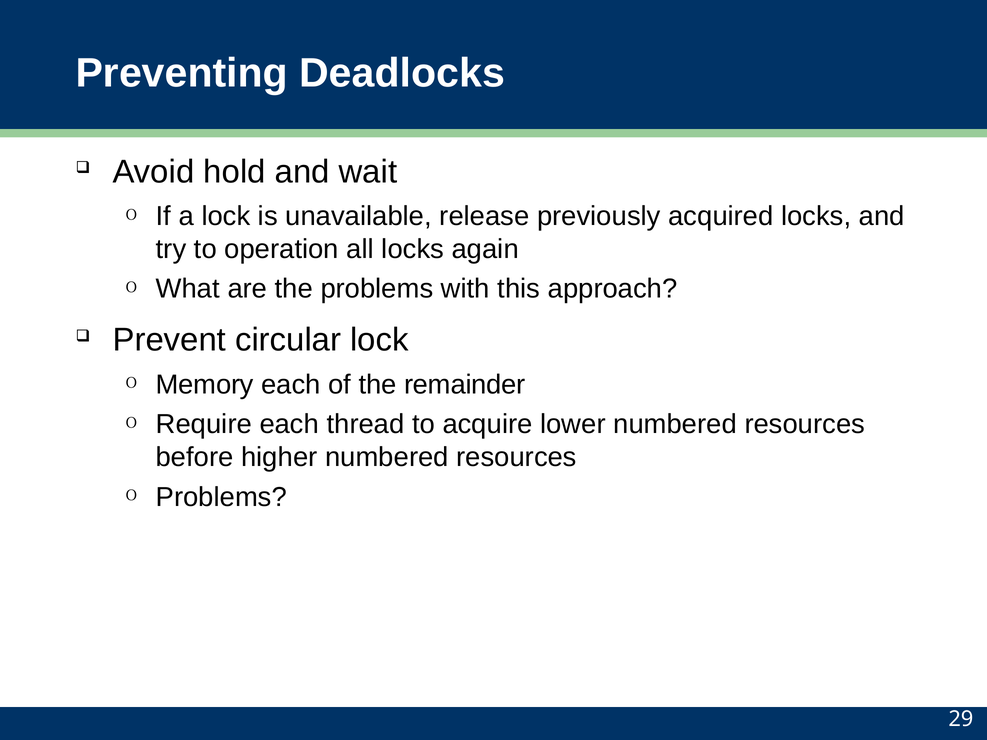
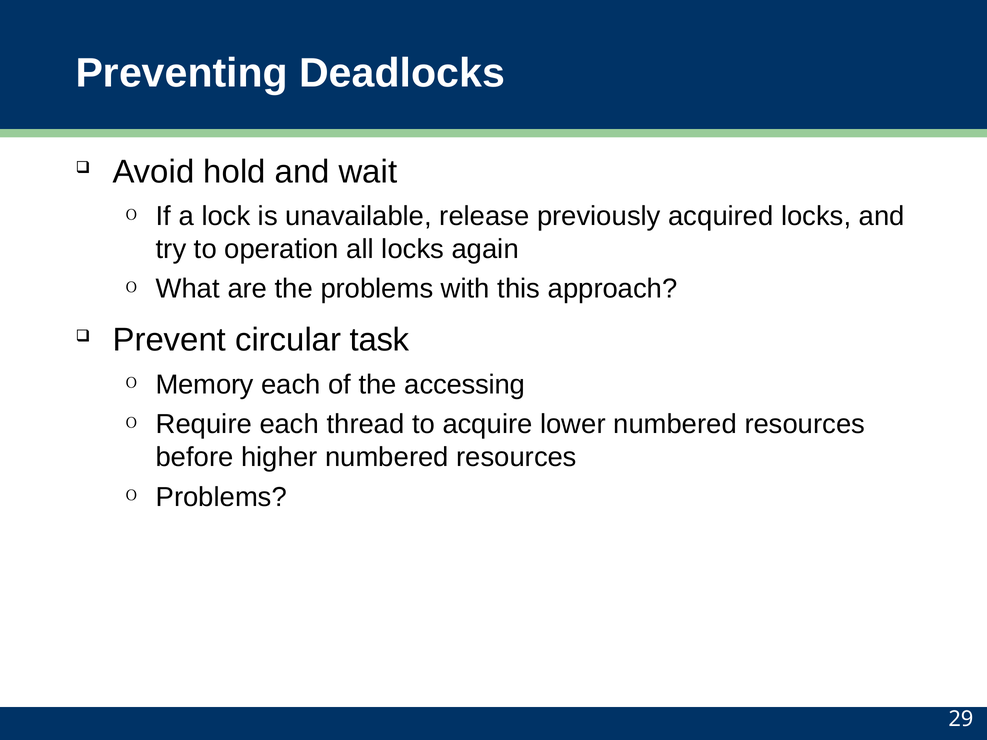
circular lock: lock -> task
remainder: remainder -> accessing
